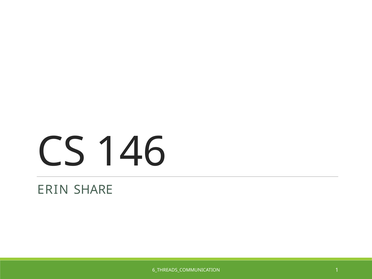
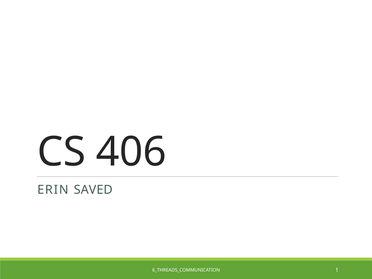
146: 146 -> 406
SHARE: SHARE -> SAVED
